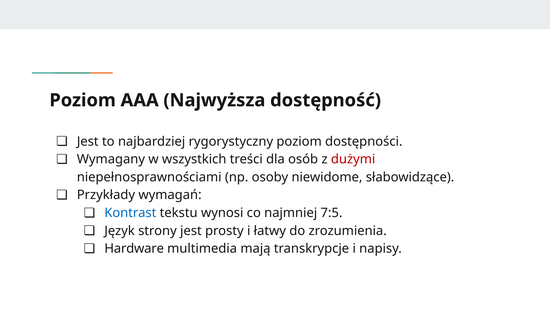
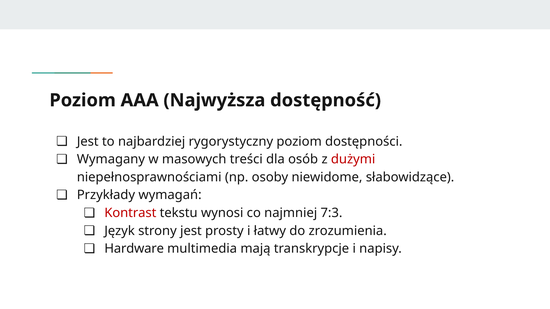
wszystkich: wszystkich -> masowych
Kontrast colour: blue -> red
7:5: 7:5 -> 7:3
